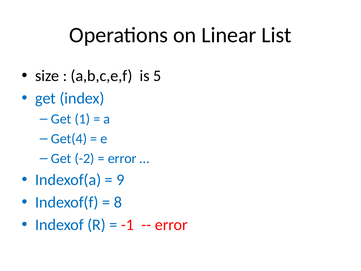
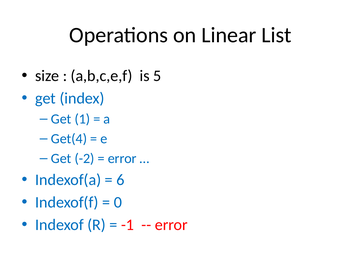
9: 9 -> 6
8: 8 -> 0
